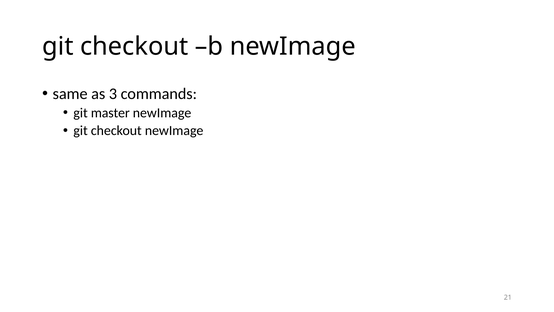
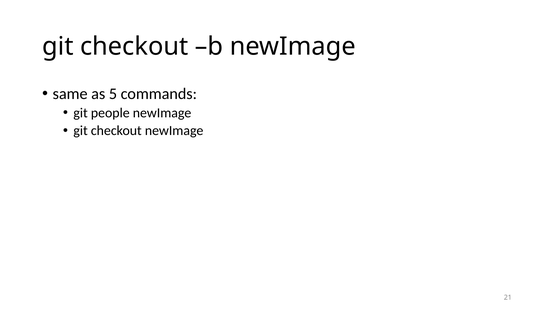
3: 3 -> 5
master: master -> people
